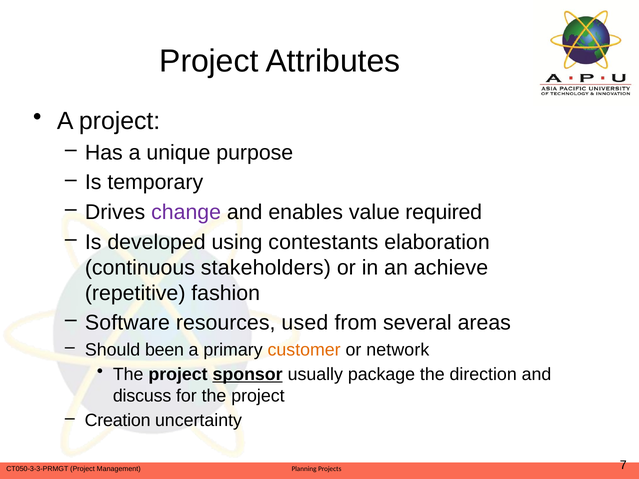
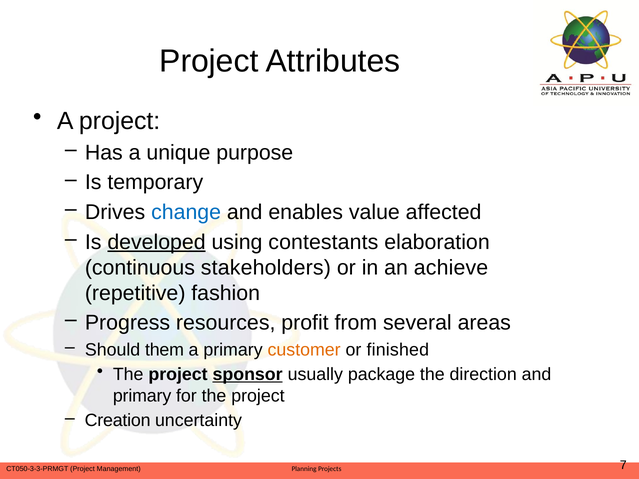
change colour: purple -> blue
required: required -> affected
developed underline: none -> present
Software: Software -> Progress
used: used -> profit
been: been -> them
network: network -> finished
discuss at (142, 396): discuss -> primary
